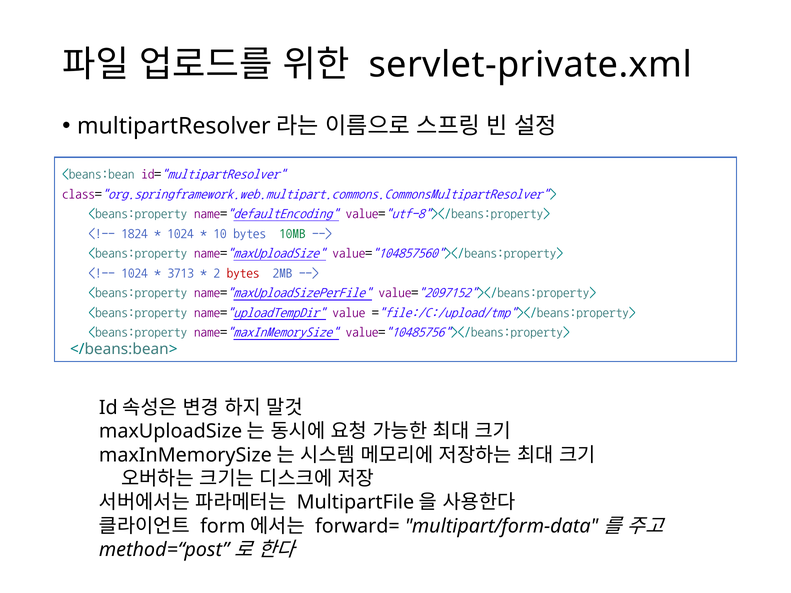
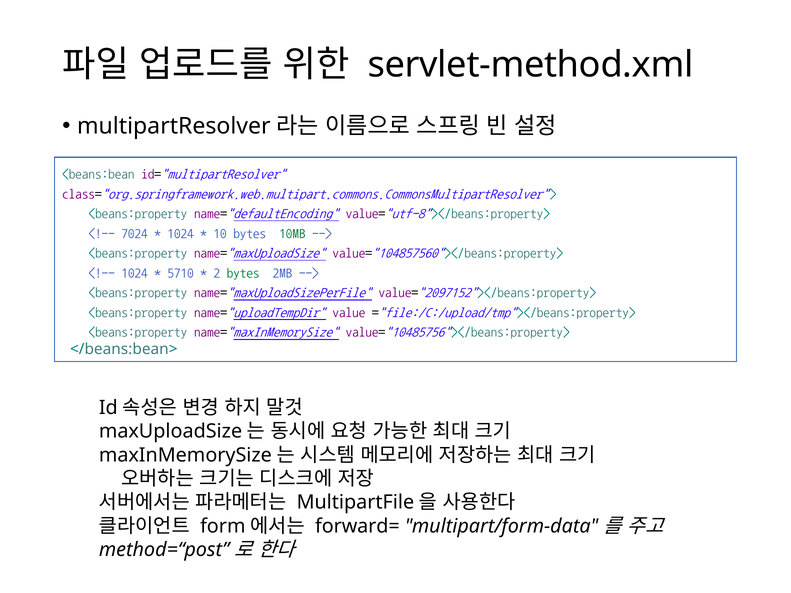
servlet-private.xml: servlet-private.xml -> servlet-method.xml
1824: 1824 -> 7024
3713: 3713 -> 5710
bytes at (243, 273) colour: red -> green
